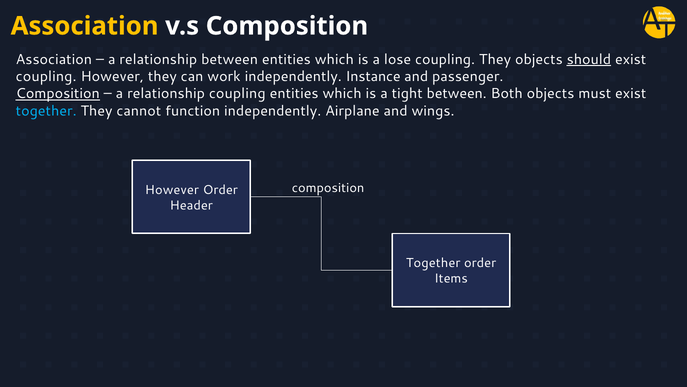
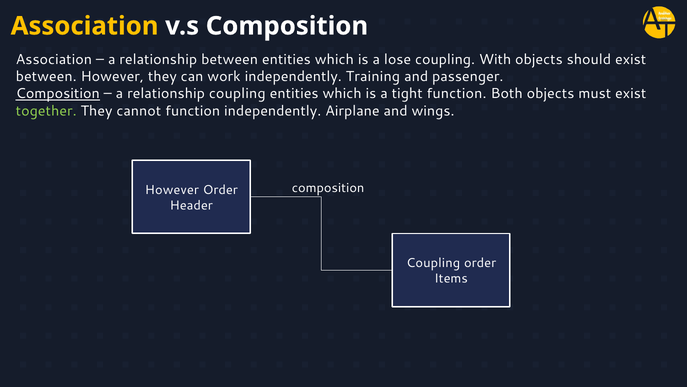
coupling They: They -> With
should underline: present -> none
coupling at (46, 76): coupling -> between
Instance: Instance -> Training
tight between: between -> function
together at (46, 111) colour: light blue -> light green
Together at (433, 263): Together -> Coupling
